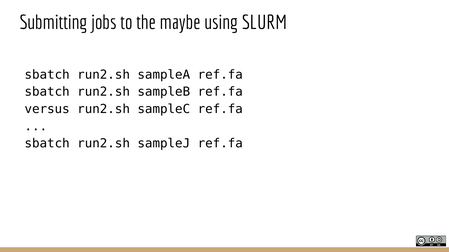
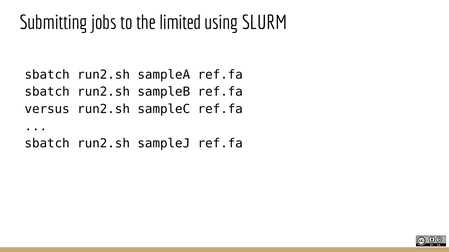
maybe: maybe -> limited
